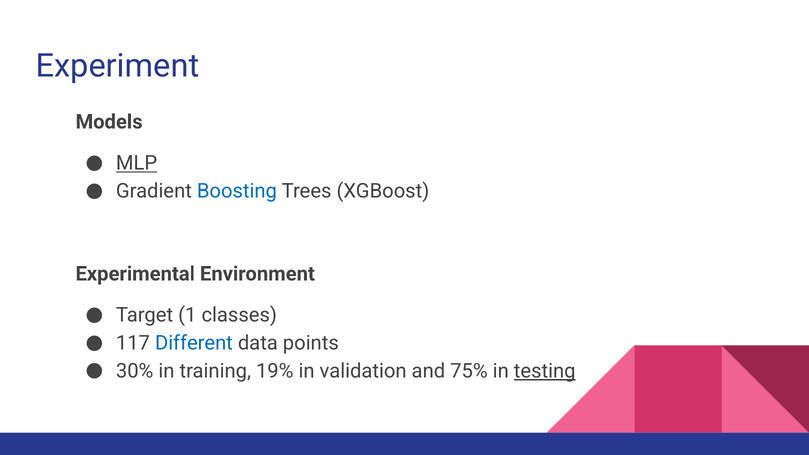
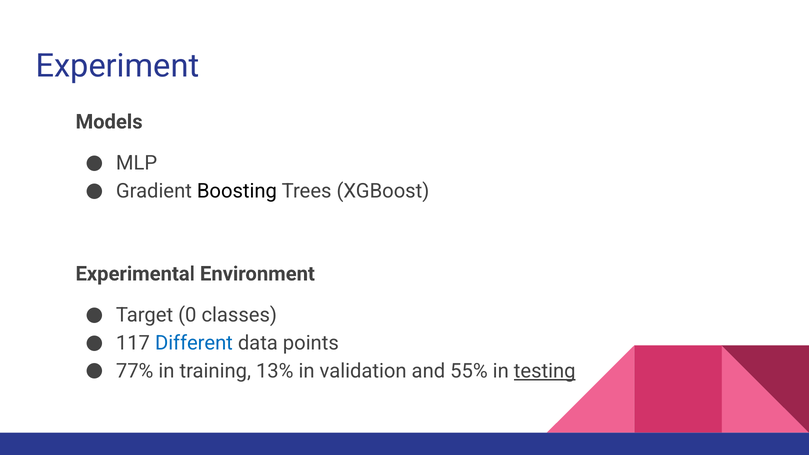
MLP underline: present -> none
Boosting colour: blue -> black
1: 1 -> 0
30%: 30% -> 77%
19%: 19% -> 13%
75%: 75% -> 55%
